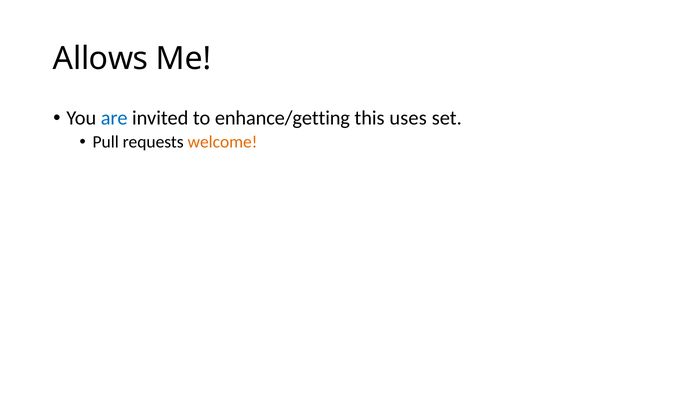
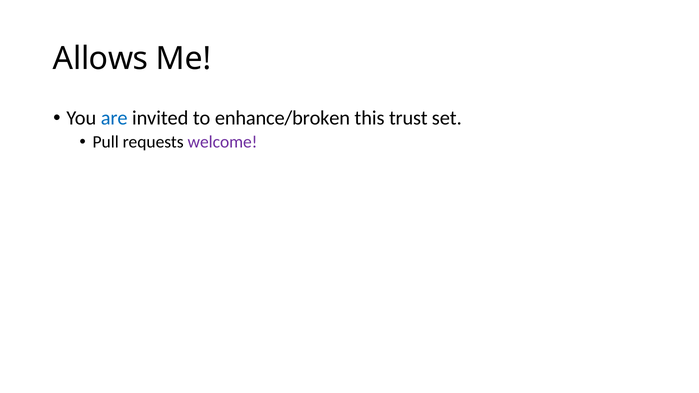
enhance/getting: enhance/getting -> enhance/broken
uses: uses -> trust
welcome colour: orange -> purple
